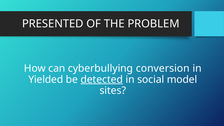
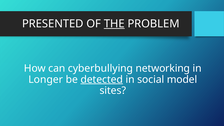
THE underline: none -> present
conversion: conversion -> networking
Yielded: Yielded -> Longer
